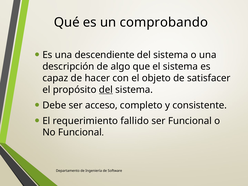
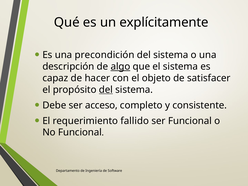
comprobando: comprobando -> explícitamente
descendiente: descendiente -> precondición
algo underline: none -> present
